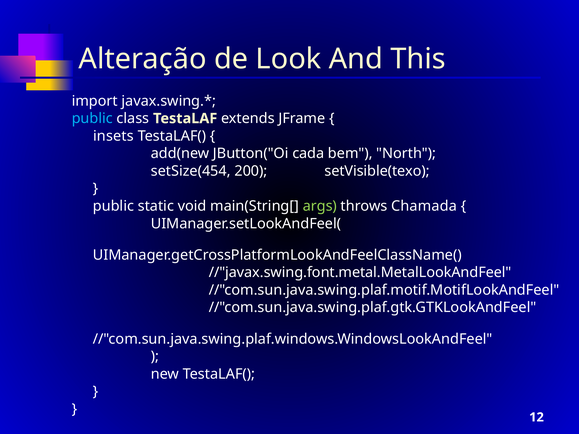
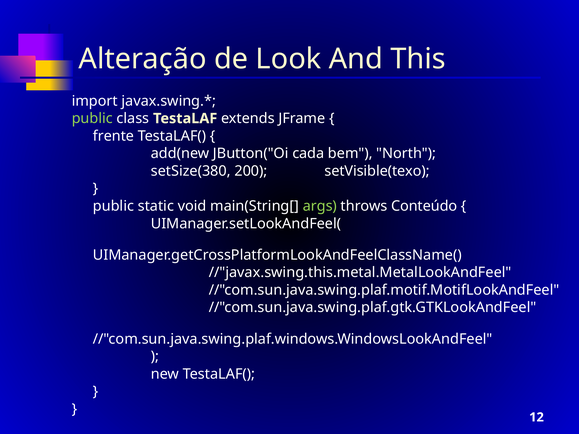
public at (92, 119) colour: light blue -> light green
insets: insets -> frente
setSize(454: setSize(454 -> setSize(380
Chamada: Chamada -> Conteúdo
//"javax.swing.font.metal.MetalLookAndFeel: //"javax.swing.font.metal.MetalLookAndFeel -> //"javax.swing.this.metal.MetalLookAndFeel
